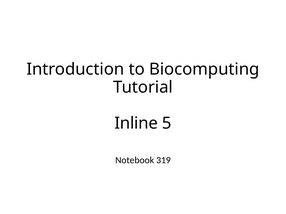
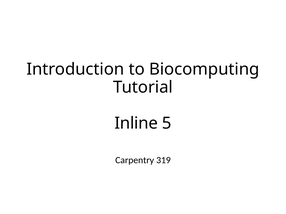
Notebook: Notebook -> Carpentry
